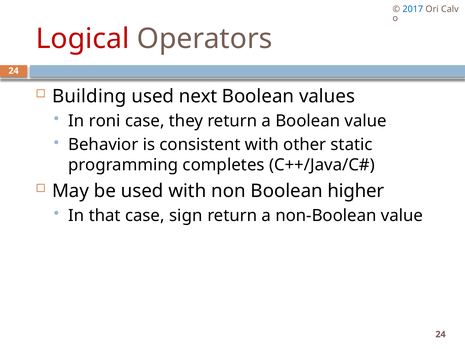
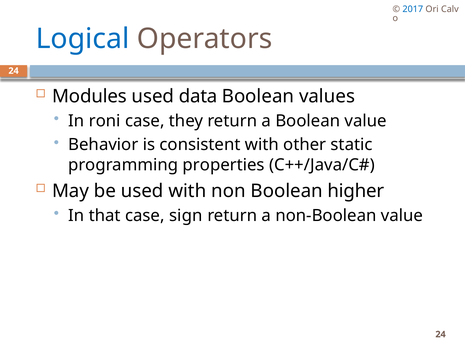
Logical colour: red -> blue
Building: Building -> Modules
next: next -> data
completes: completes -> properties
